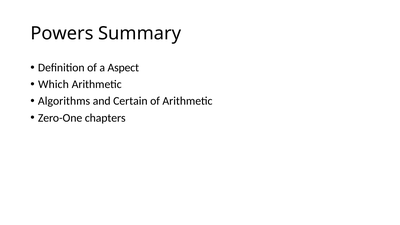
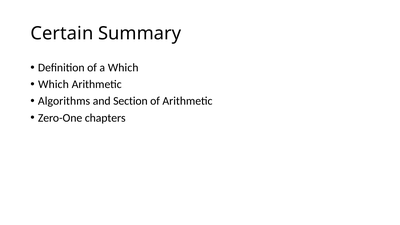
Powers: Powers -> Certain
a Aspect: Aspect -> Which
Certain: Certain -> Section
